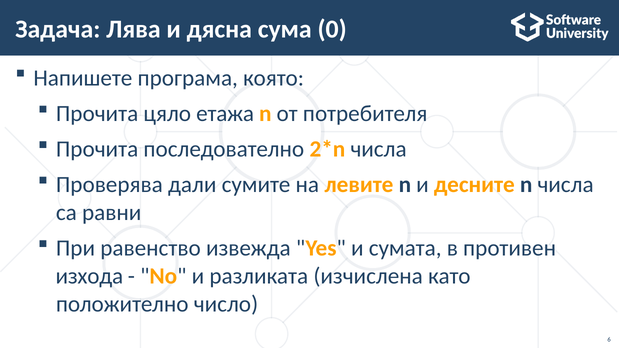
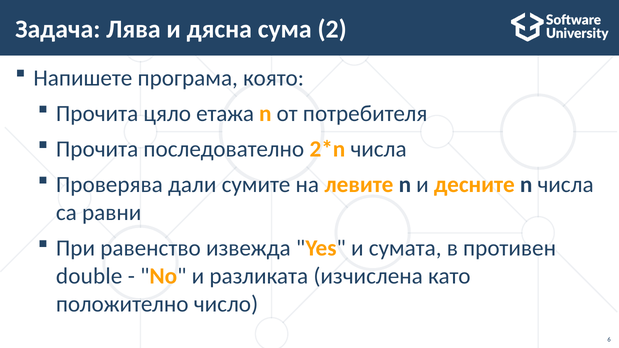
0: 0 -> 2
изхода: изхода -> double
